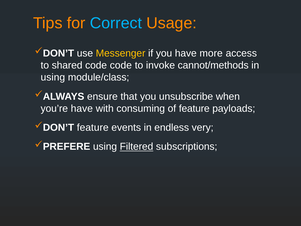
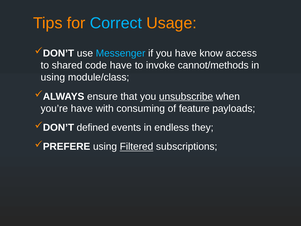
Messenger colour: yellow -> light blue
more: more -> know
code code: code -> have
unsubscribe underline: none -> present
feature at (93, 127): feature -> defined
very: very -> they
